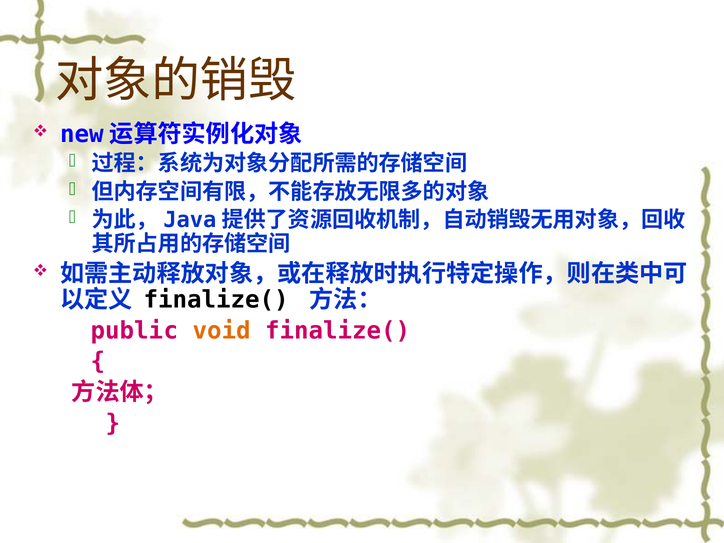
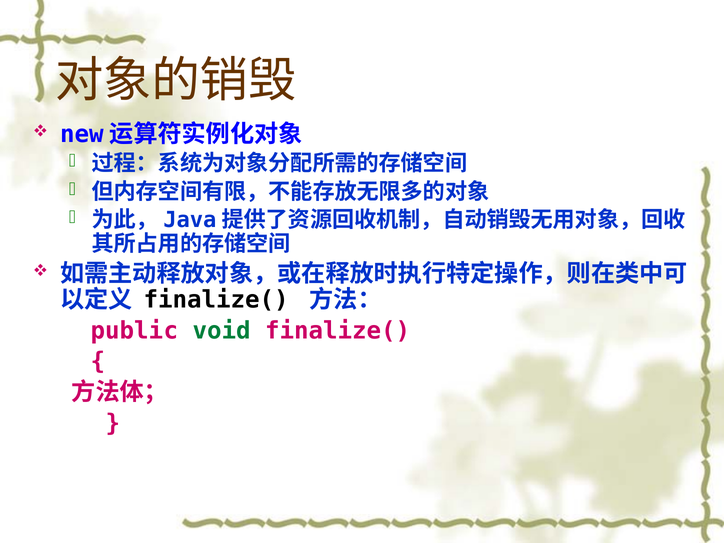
void colour: orange -> green
